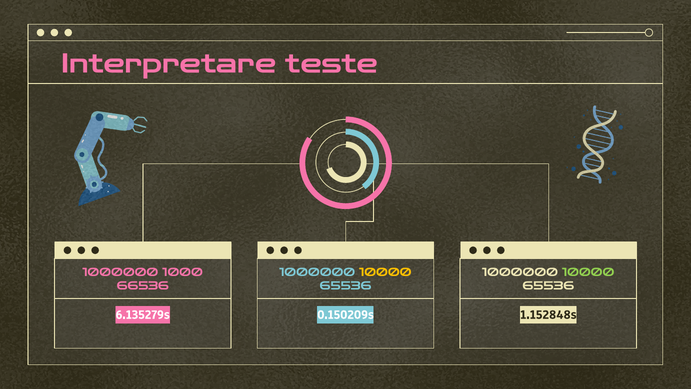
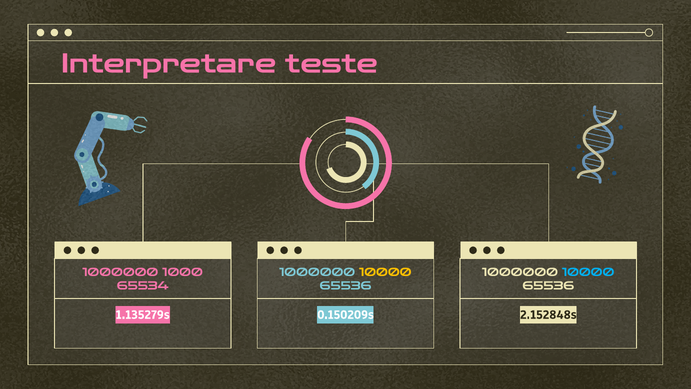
10000 at (588, 272) colour: light green -> light blue
66536: 66536 -> 65534
6.135279s: 6.135279s -> 1.135279s
1.152848s: 1.152848s -> 2.152848s
